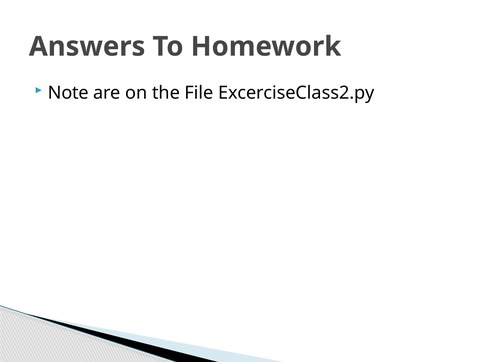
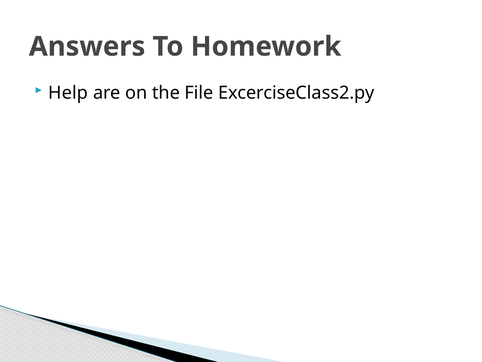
Note: Note -> Help
